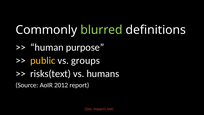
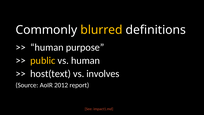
blurred colour: light green -> yellow
vs groups: groups -> human
risks(text: risks(text -> host(text
humans: humans -> involves
